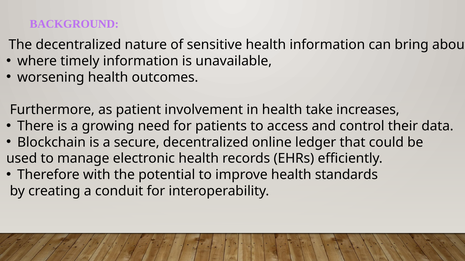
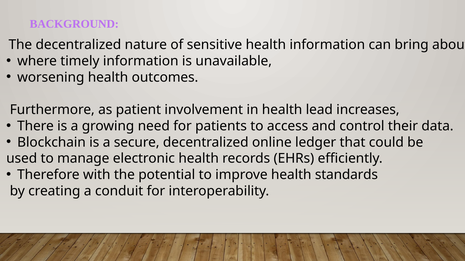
take: take -> lead
